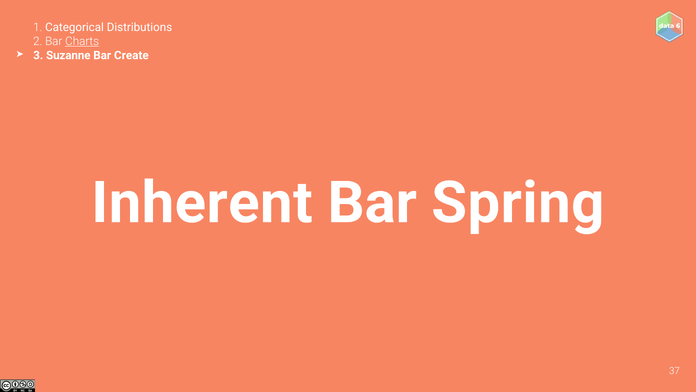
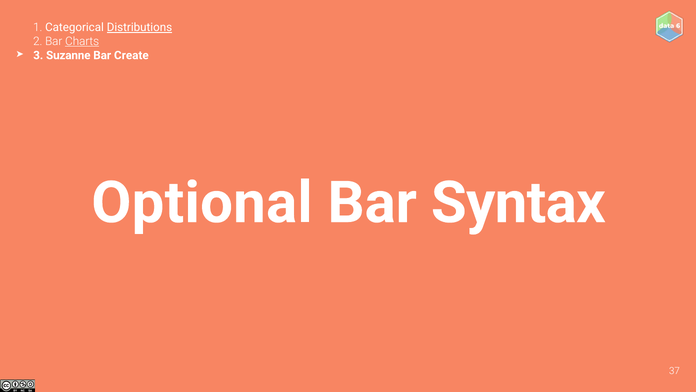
Distributions underline: none -> present
Inherent: Inherent -> Optional
Spring: Spring -> Syntax
